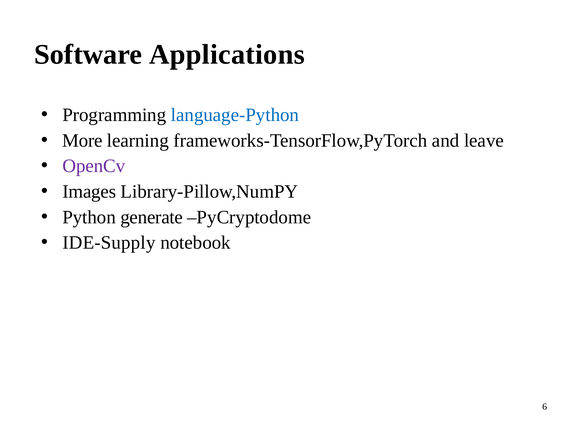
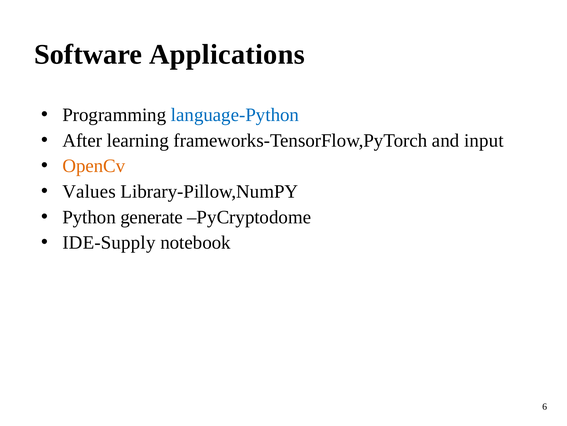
More: More -> After
leave: leave -> input
OpenCv colour: purple -> orange
Images: Images -> Values
